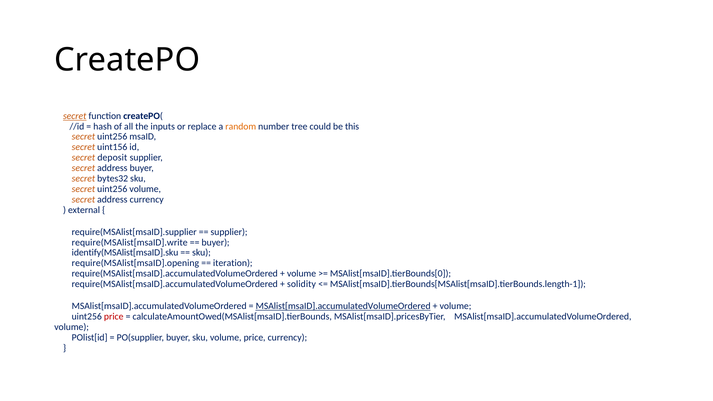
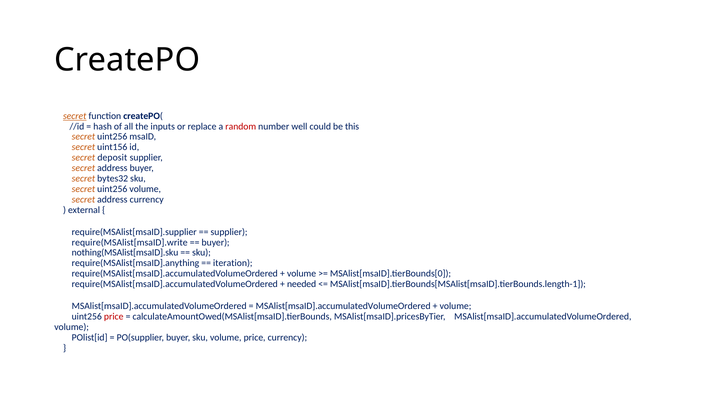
random colour: orange -> red
tree: tree -> well
identify(MSAlist[msaID].sku: identify(MSAlist[msaID].sku -> nothing(MSAlist[msaID].sku
require(MSAlist[msaID].opening: require(MSAlist[msaID].opening -> require(MSAlist[msaID].anything
solidity: solidity -> needed
MSAlist[msaID].accumulatedVolumeOrdered at (343, 306) underline: present -> none
